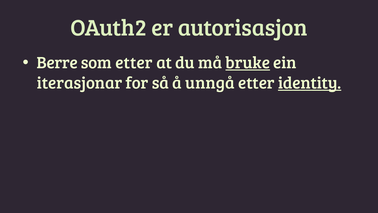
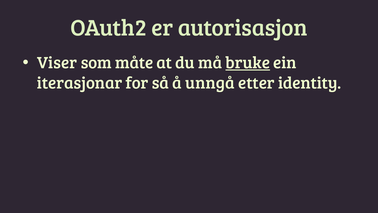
Berre: Berre -> Viser
som etter: etter -> måte
identity underline: present -> none
